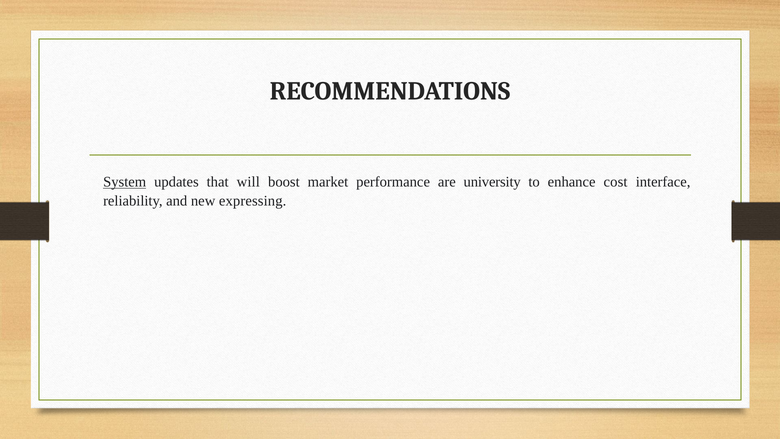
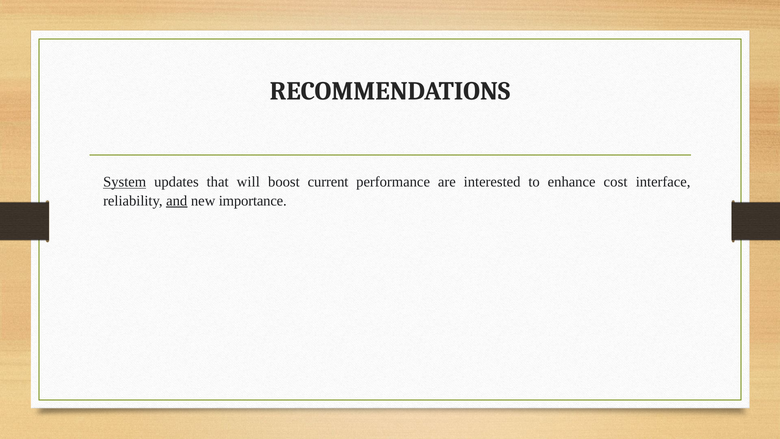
market: market -> current
university: university -> interested
and underline: none -> present
expressing: expressing -> importance
